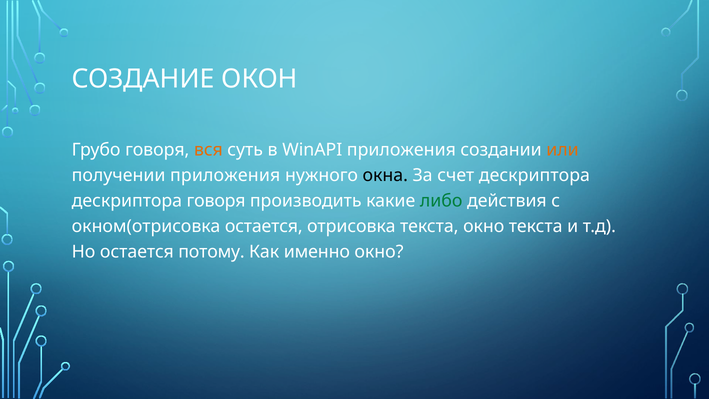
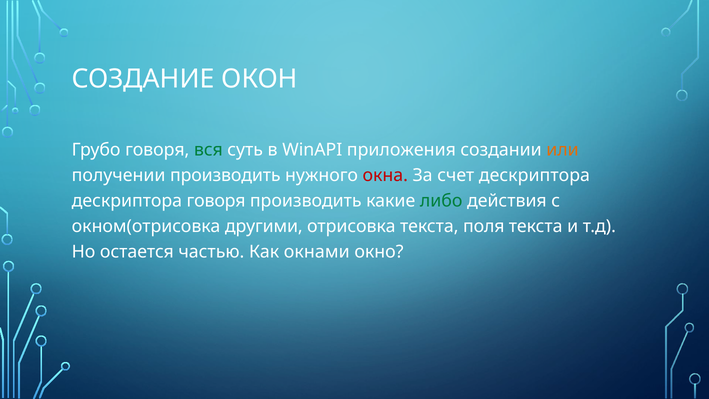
вся colour: orange -> green
получении приложения: приложения -> производить
окна colour: black -> red
окном(отрисовка остается: остается -> другими
текста окно: окно -> поля
потому: потому -> частью
именно: именно -> окнами
